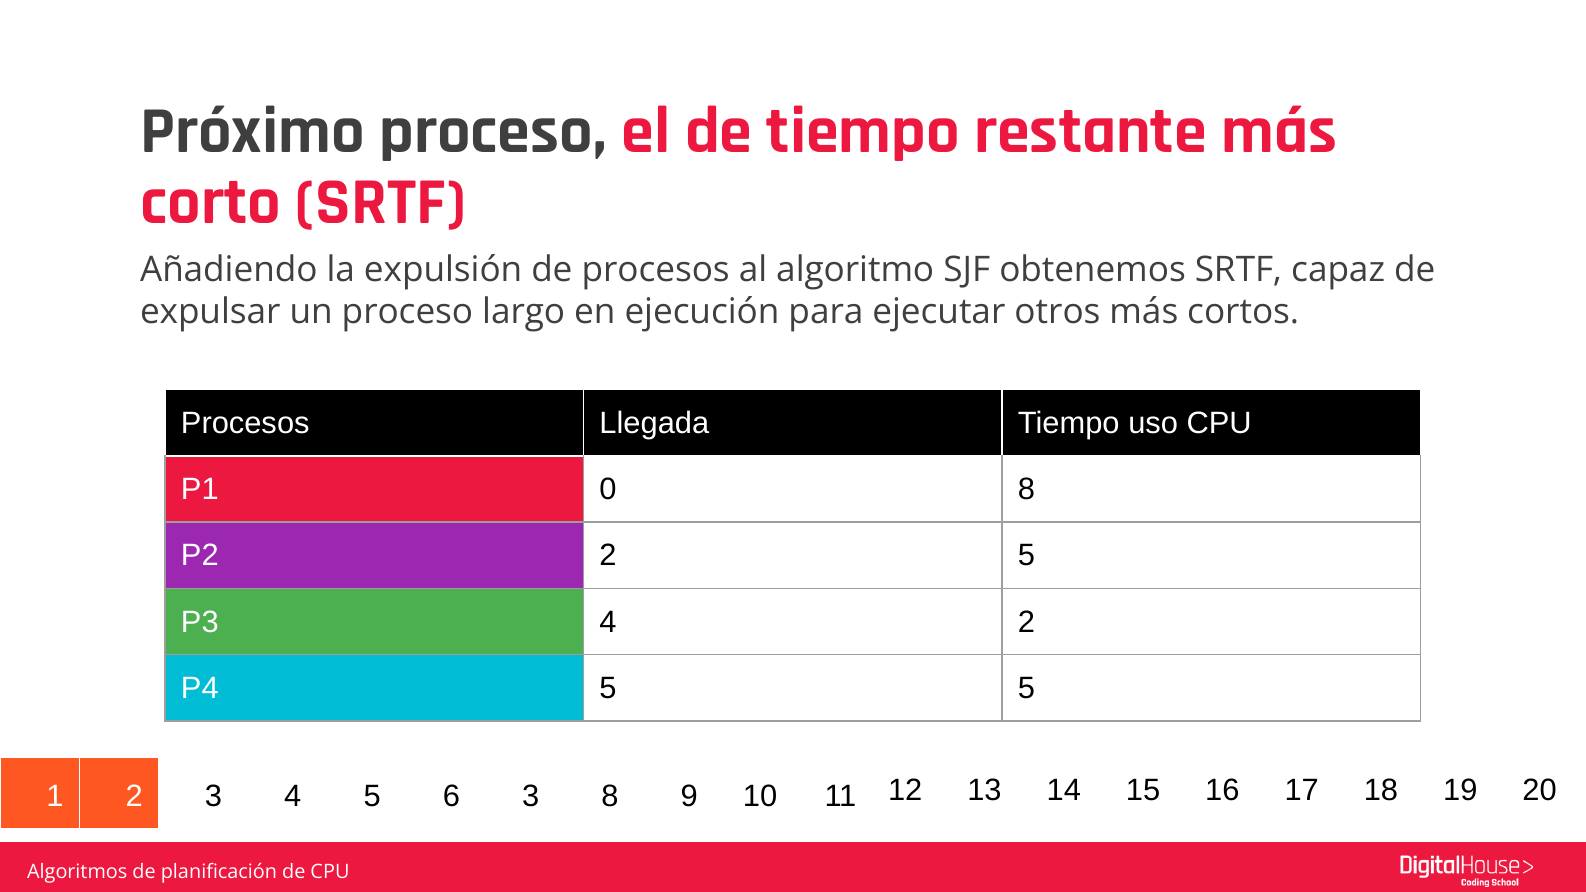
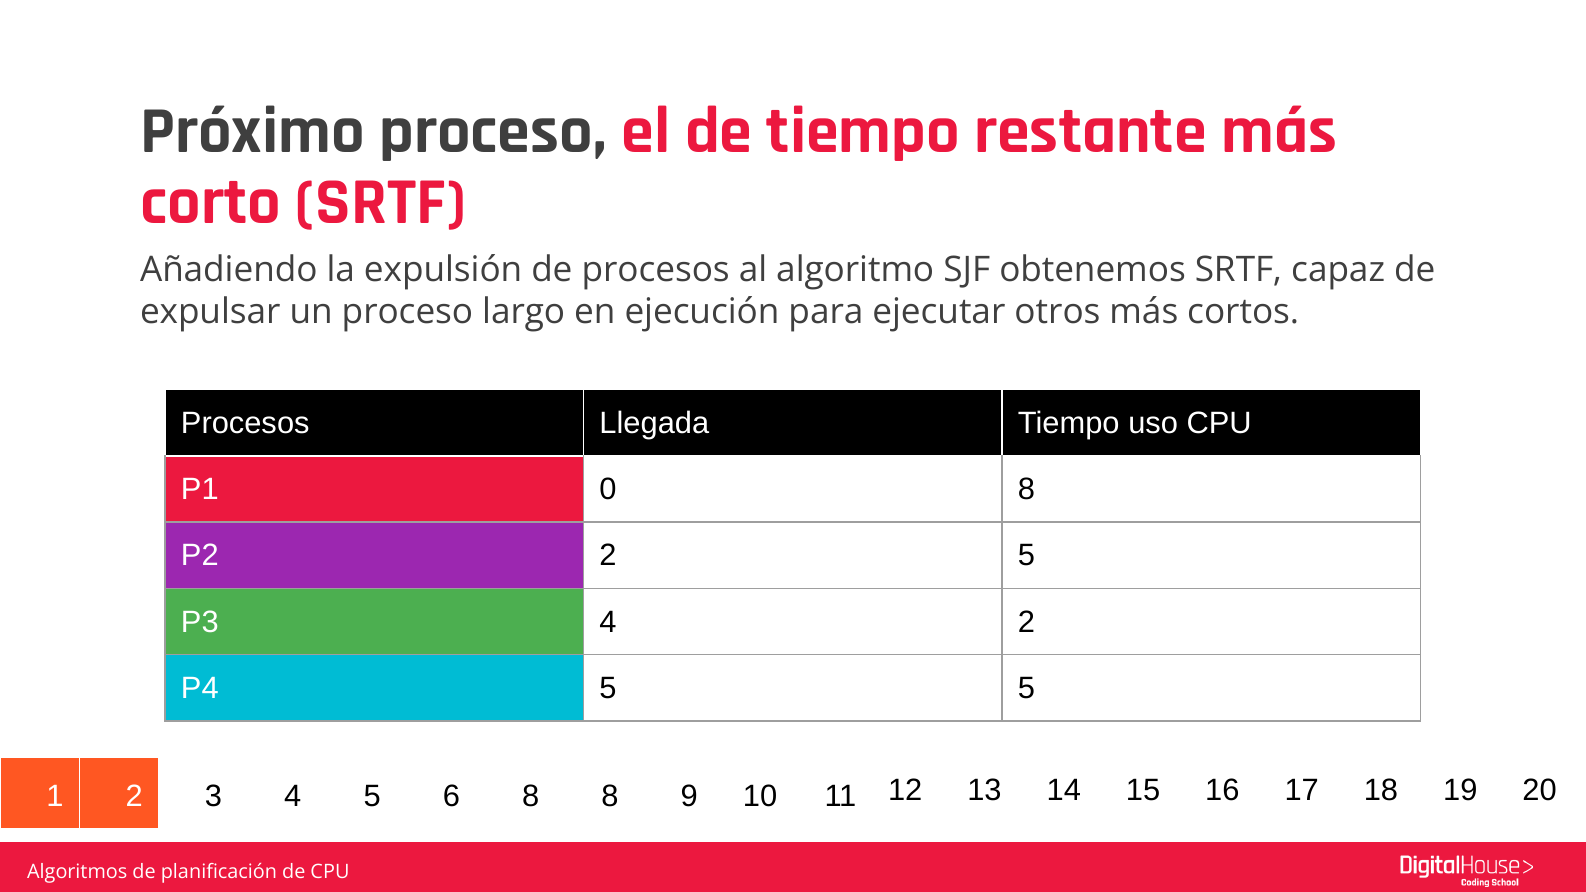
6 3: 3 -> 8
